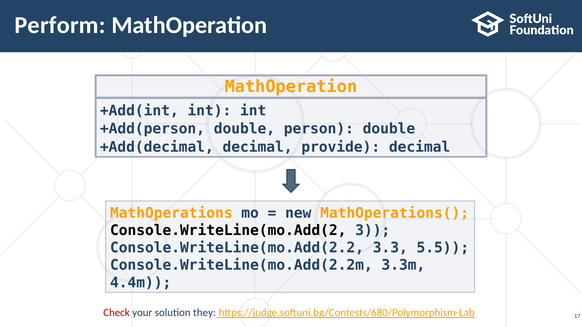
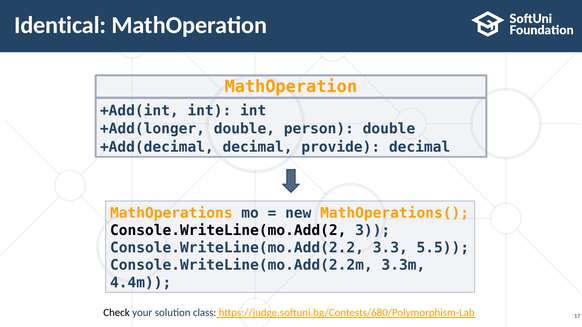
Perform: Perform -> Identical
+Add(person: +Add(person -> +Add(longer
Check colour: red -> black
they: they -> class
